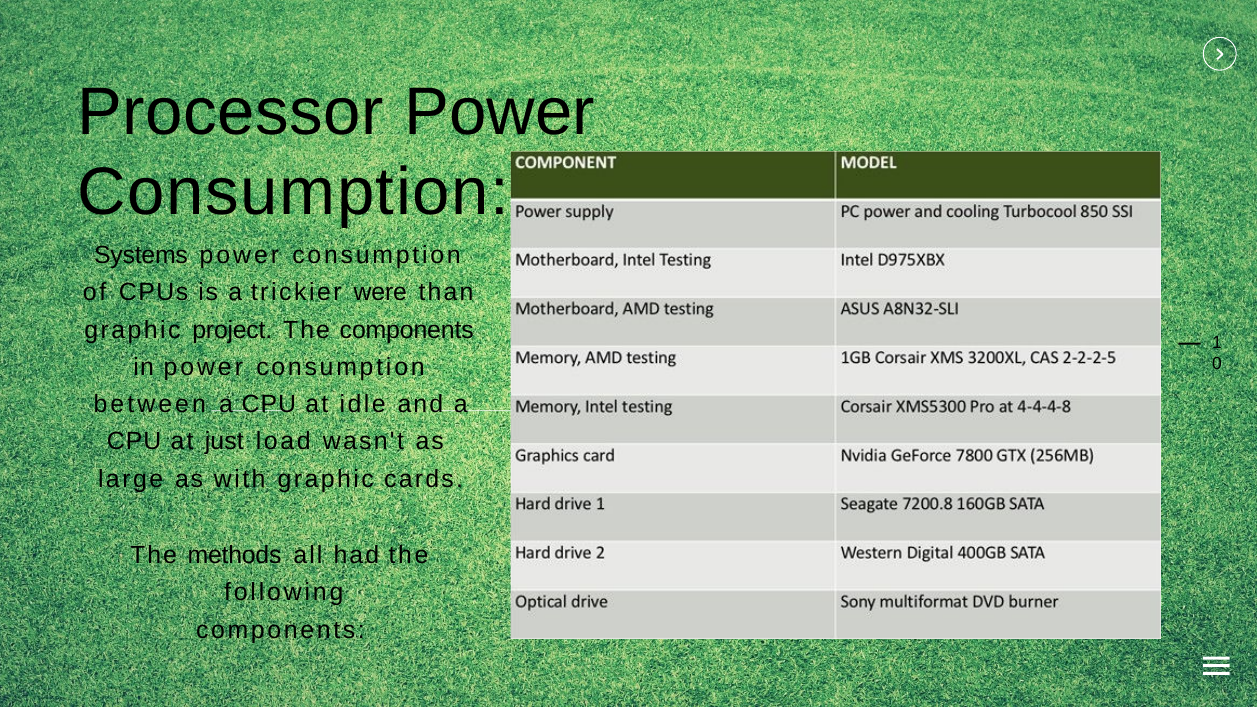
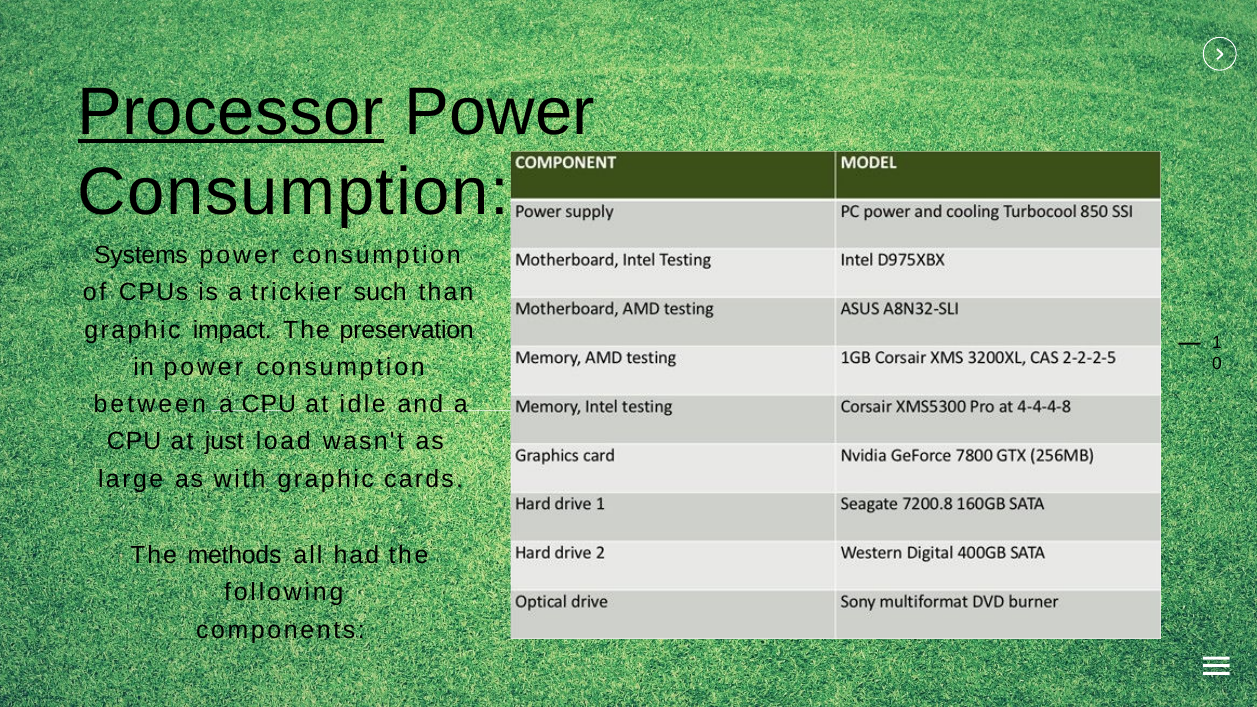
Processor underline: none -> present
were: were -> such
project: project -> impact
The components: components -> preservation
